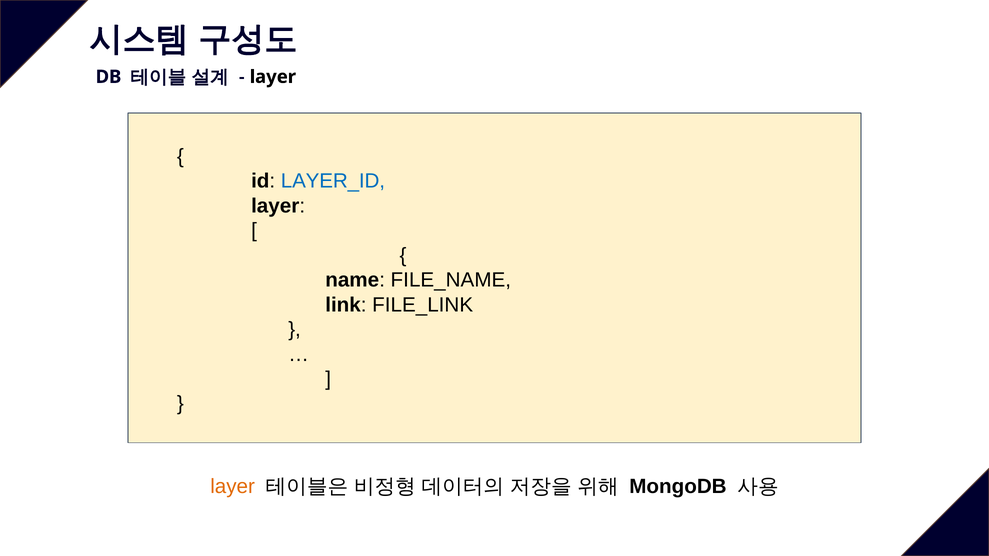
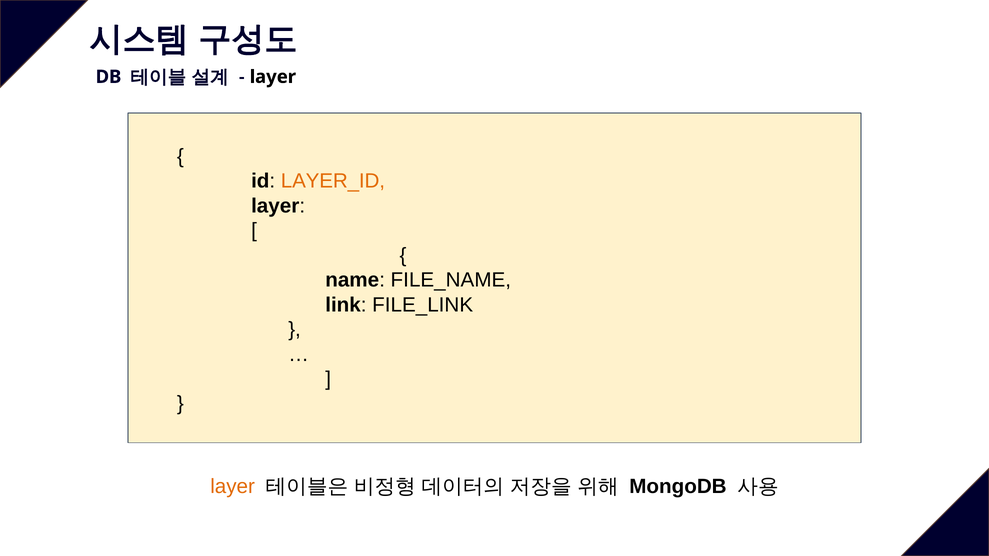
LAYER_ID colour: blue -> orange
